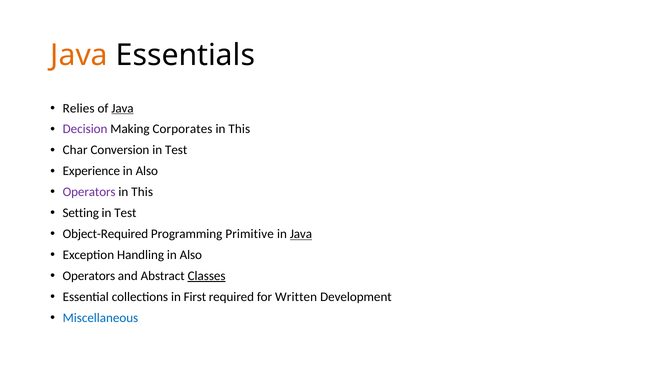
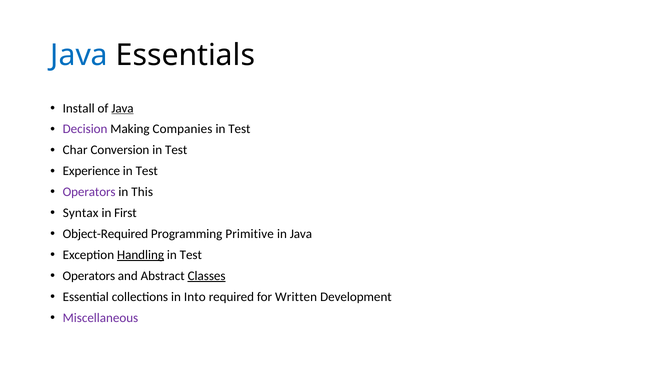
Java at (79, 55) colour: orange -> blue
Relies: Relies -> Install
Corporates: Corporates -> Companies
This at (239, 129): This -> Test
Also at (147, 171): Also -> Test
Setting: Setting -> Syntax
Test at (125, 213): Test -> First
Java at (301, 234) underline: present -> none
Handling underline: none -> present
Also at (191, 255): Also -> Test
First: First -> Into
Miscellaneous colour: blue -> purple
